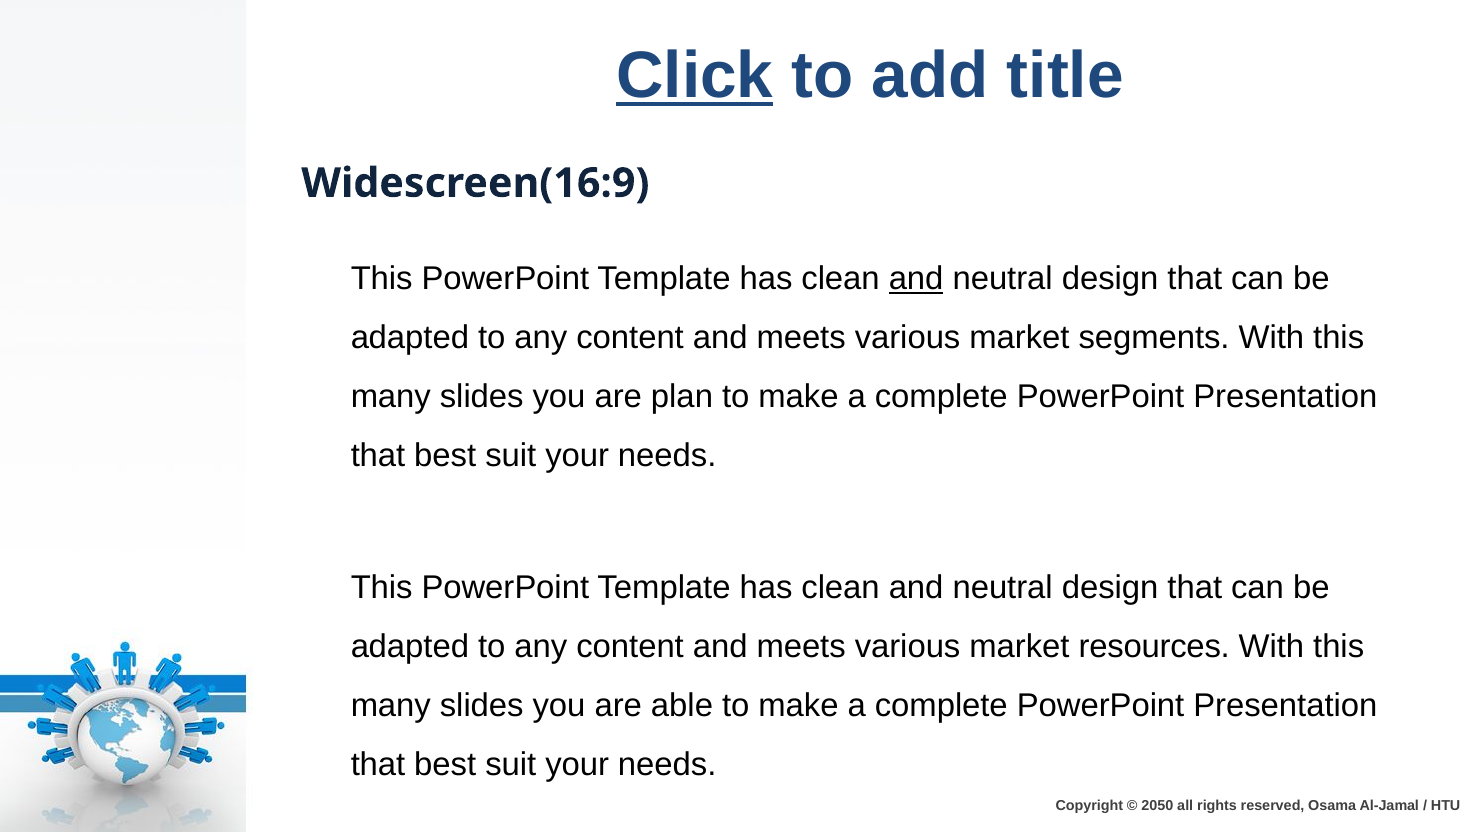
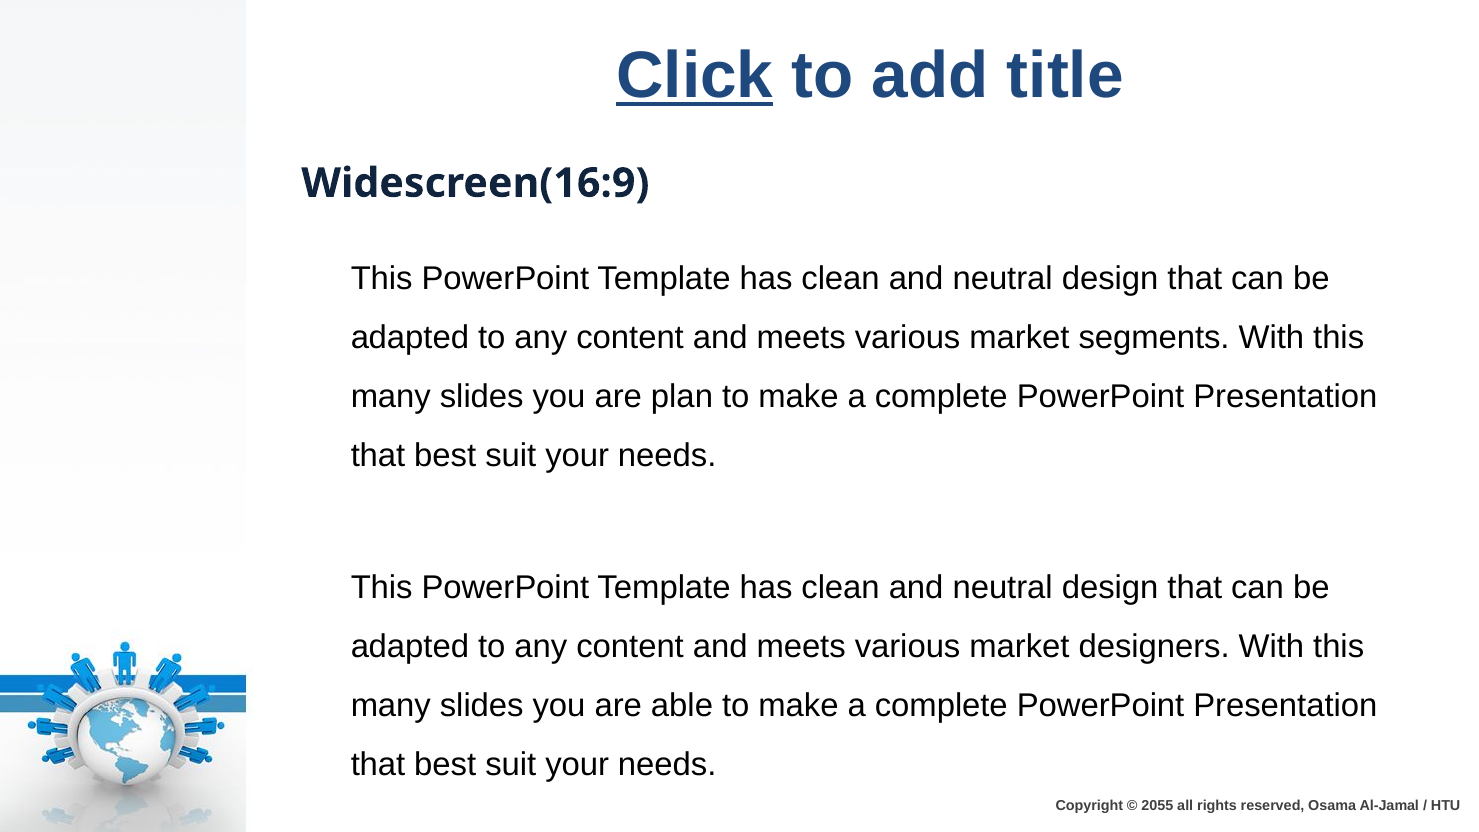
and at (916, 279) underline: present -> none
resources: resources -> designers
2050: 2050 -> 2055
